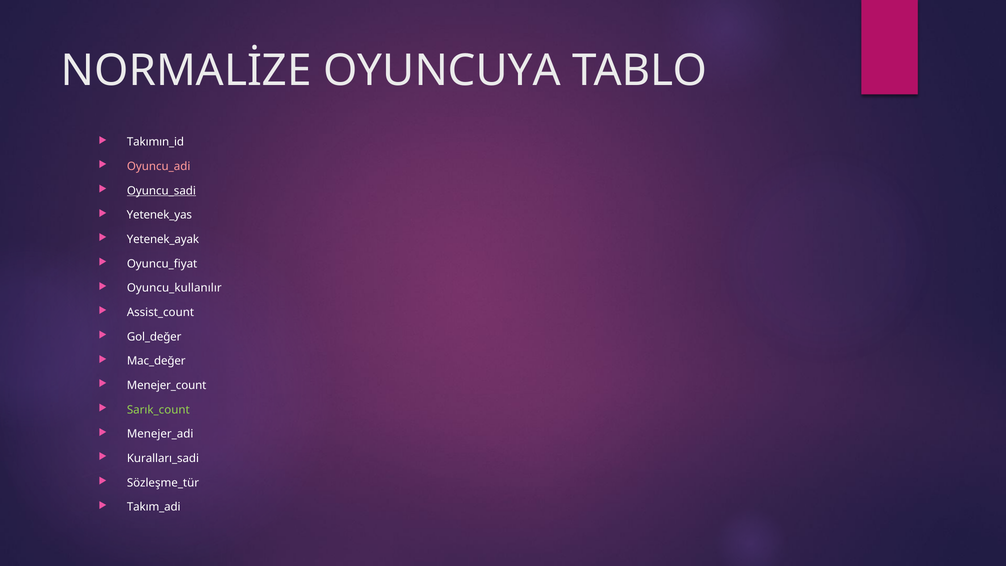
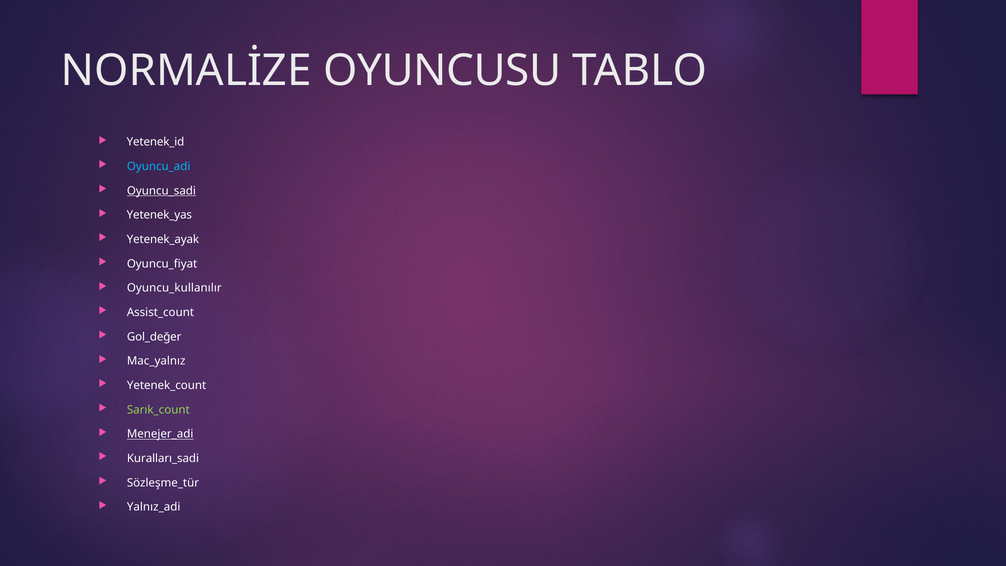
OYUNCUYA: OYUNCUYA -> OYUNCUSU
Takımın_id: Takımın_id -> Yetenek_id
Oyuncu_adi colour: pink -> light blue
Mac_değer: Mac_değer -> Mac_yalnız
Menejer_count: Menejer_count -> Yetenek_count
Menejer_adi underline: none -> present
Takım_adi: Takım_adi -> Yalnız_adi
